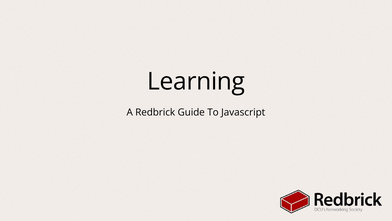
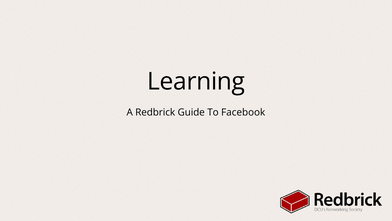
Javascript: Javascript -> Facebook
